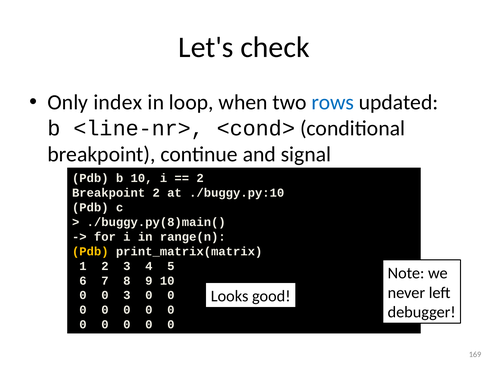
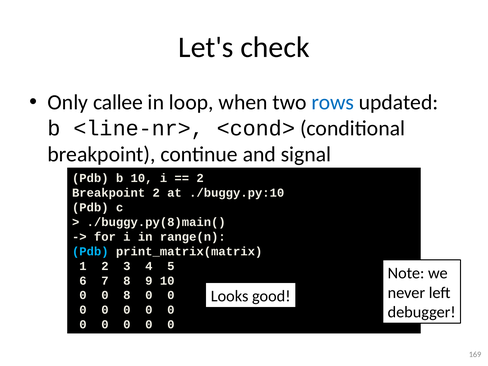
index: index -> callee
Pdb at (90, 251) colour: yellow -> light blue
0 3: 3 -> 8
